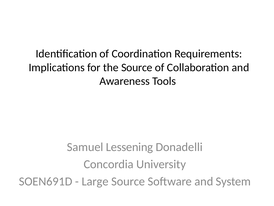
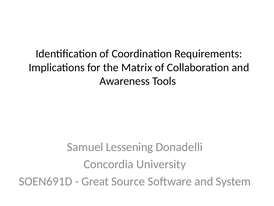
the Source: Source -> Matrix
Large: Large -> Great
